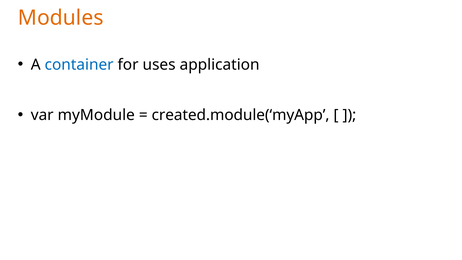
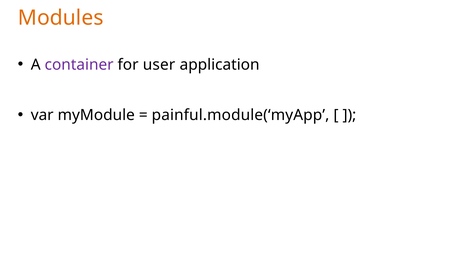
container colour: blue -> purple
uses: uses -> user
created.module(‘myApp: created.module(‘myApp -> painful.module(‘myApp
